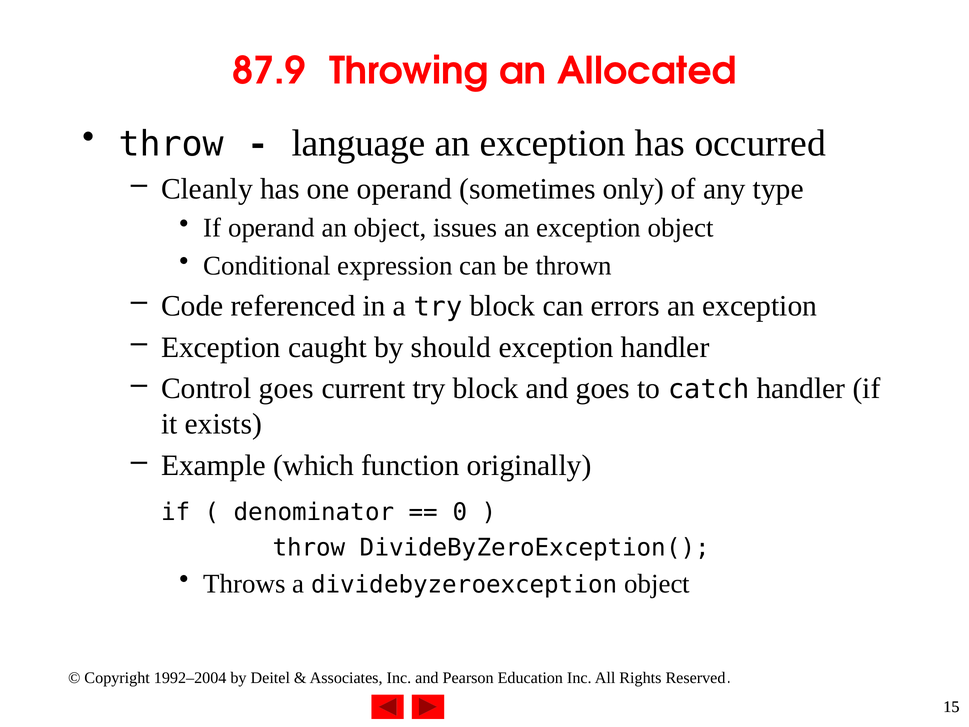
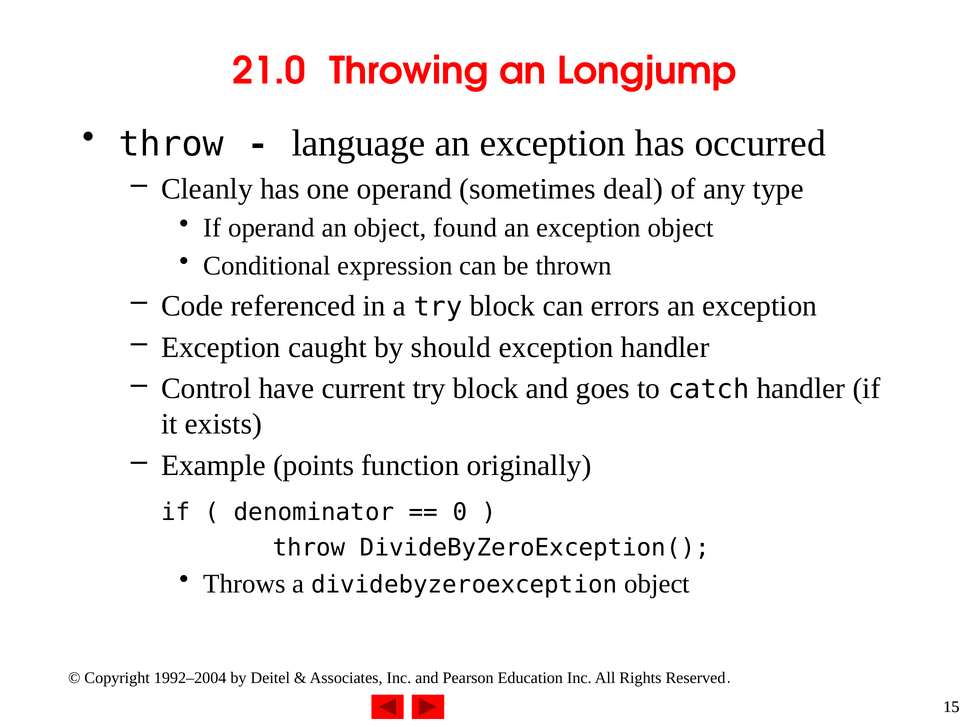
87.9: 87.9 -> 21.0
Allocated: Allocated -> Longjump
only: only -> deal
issues: issues -> found
Control goes: goes -> have
which: which -> points
